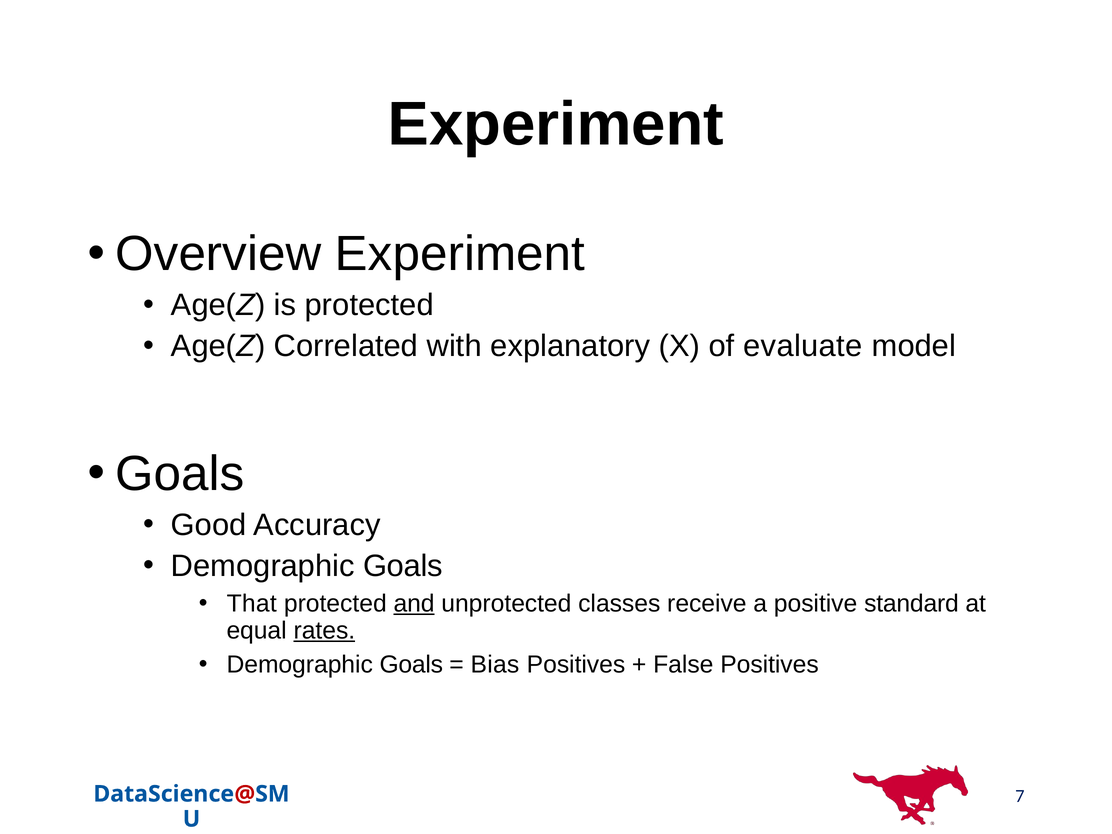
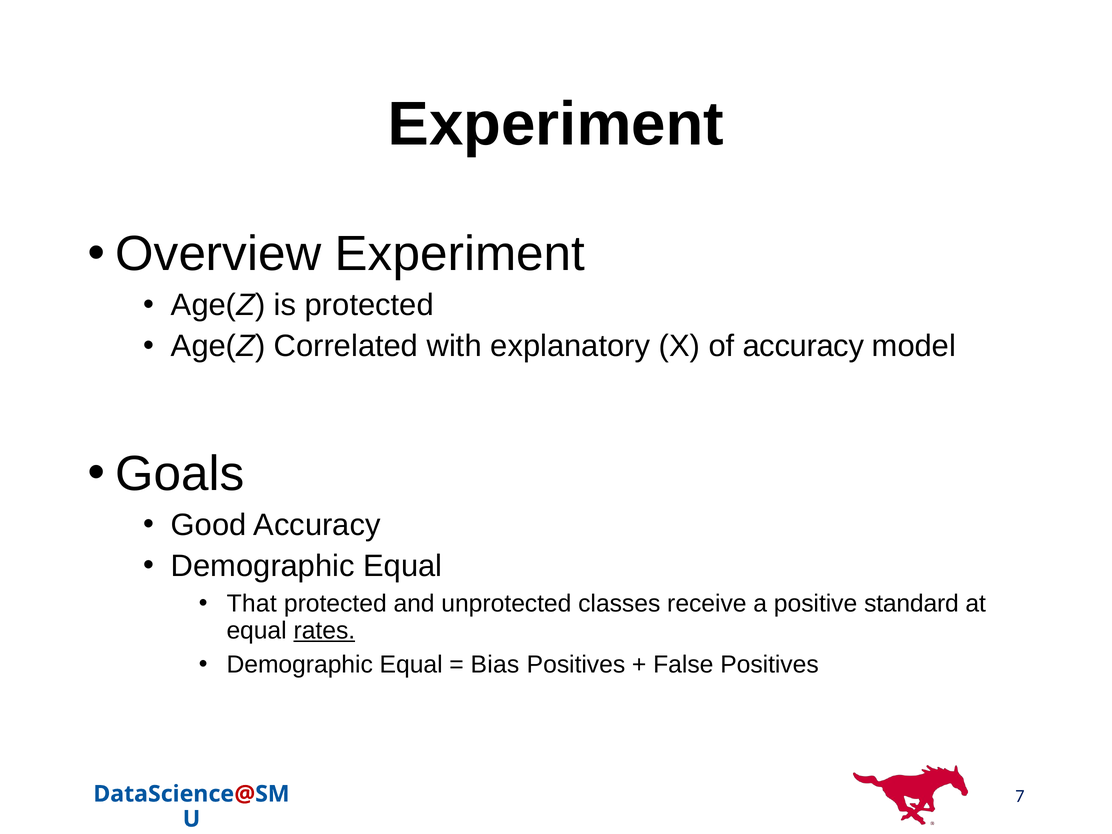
of evaluate: evaluate -> accuracy
Goals at (403, 566): Goals -> Equal
and underline: present -> none
Goals at (411, 665): Goals -> Equal
